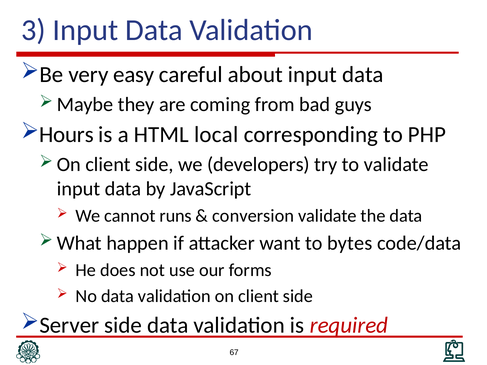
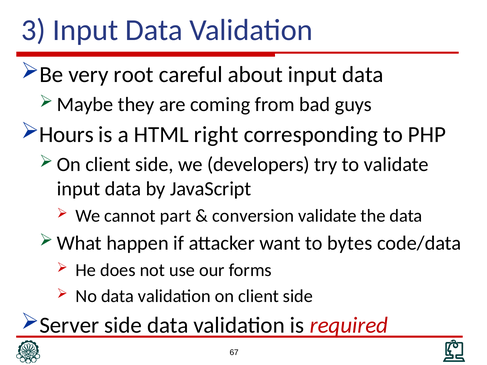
easy: easy -> root
local: local -> right
runs: runs -> part
